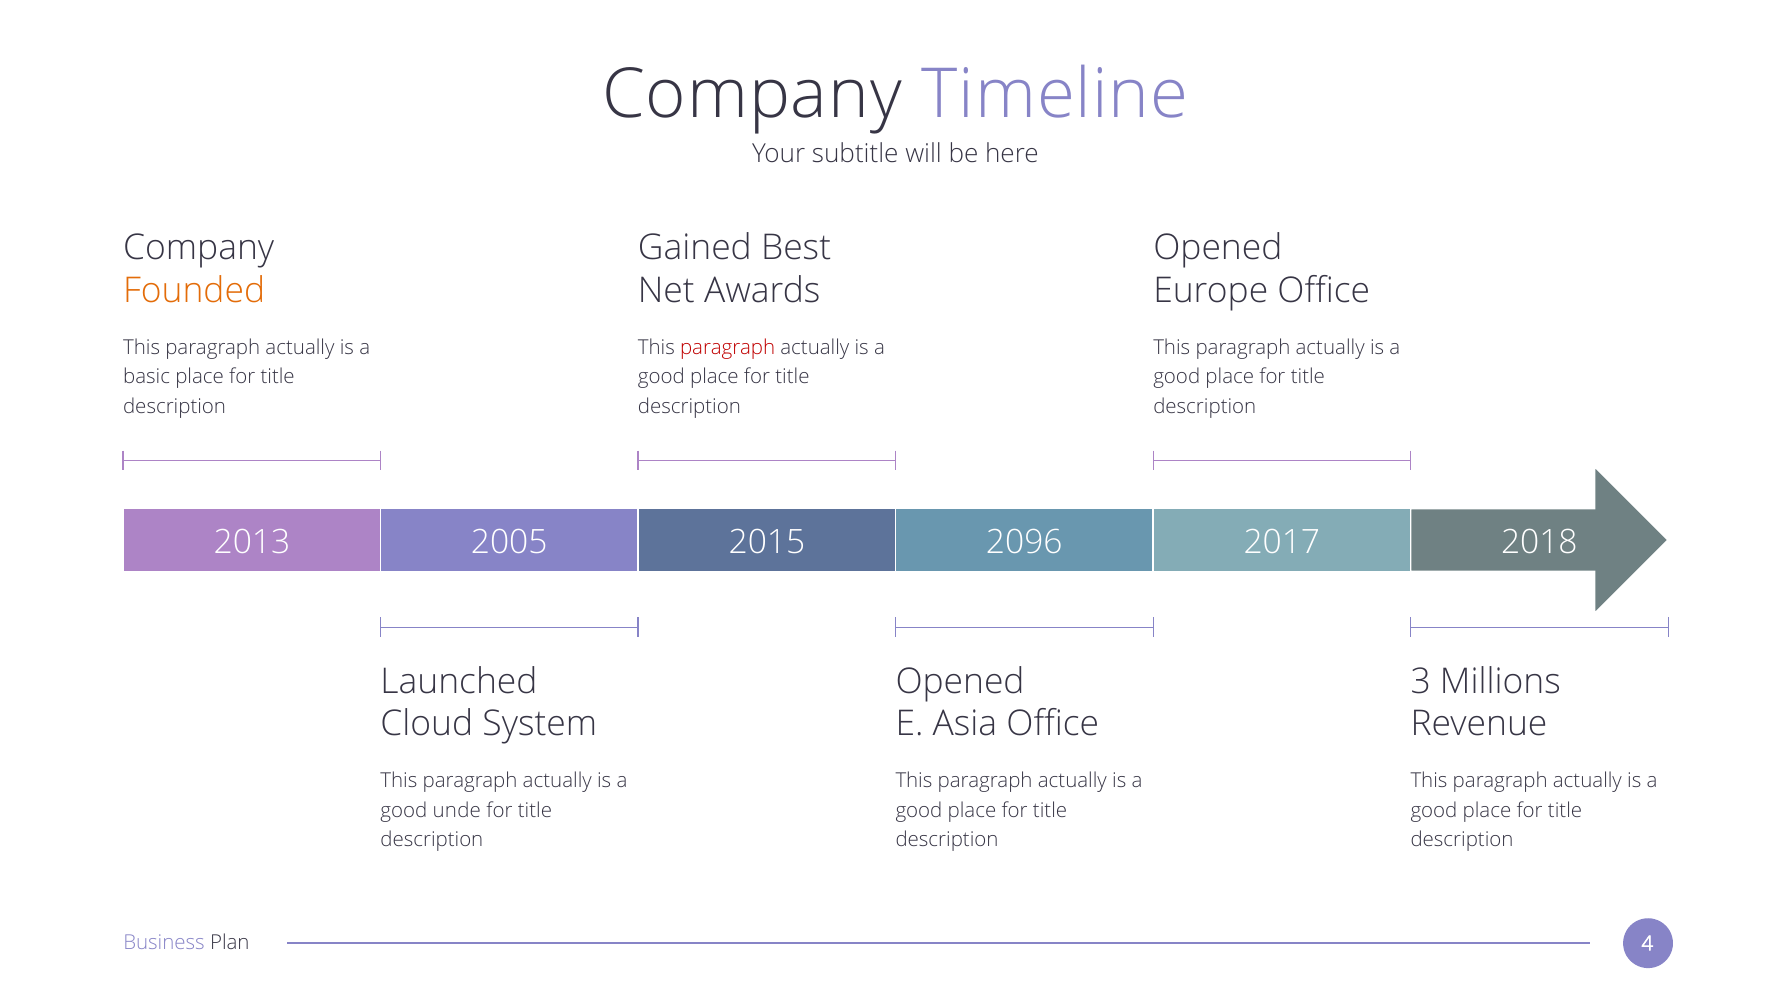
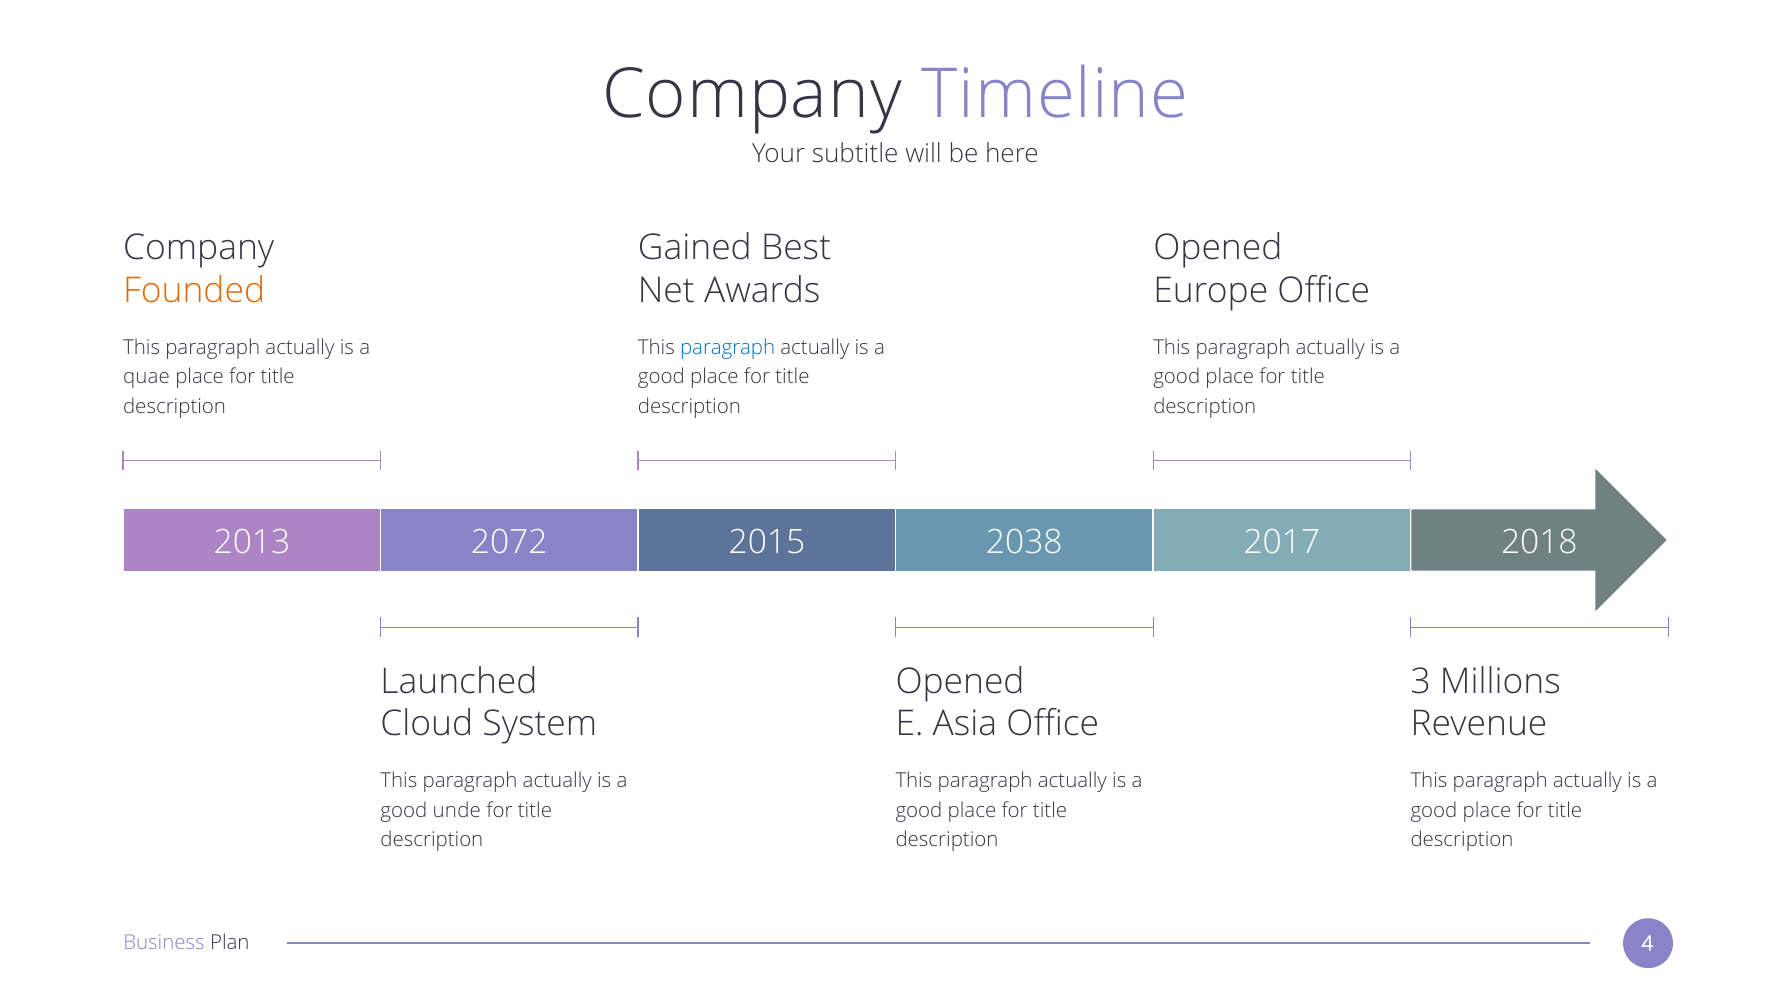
paragraph at (728, 347) colour: red -> blue
basic: basic -> quae
2005: 2005 -> 2072
2096: 2096 -> 2038
